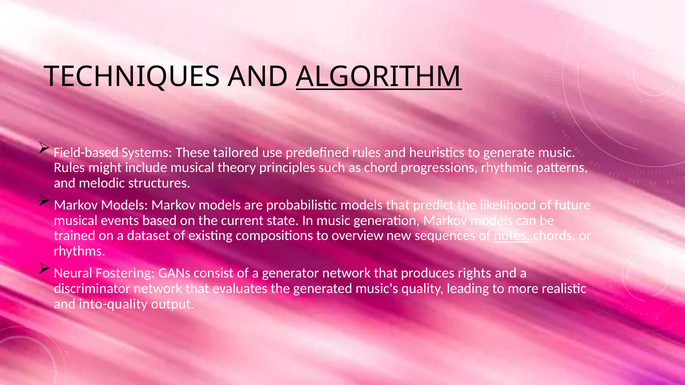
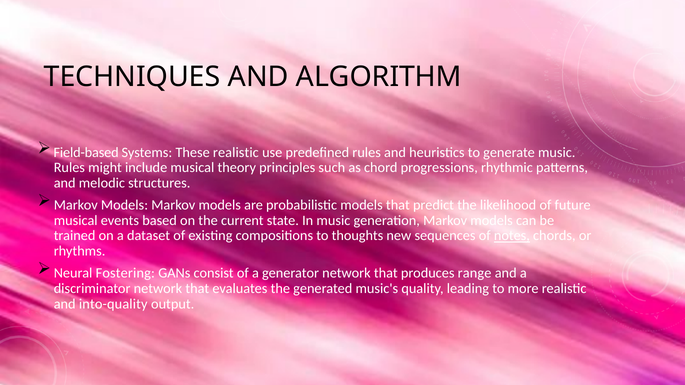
ALGORITHM underline: present -> none
These tailored: tailored -> realistic
overview: overview -> thoughts
rights: rights -> range
